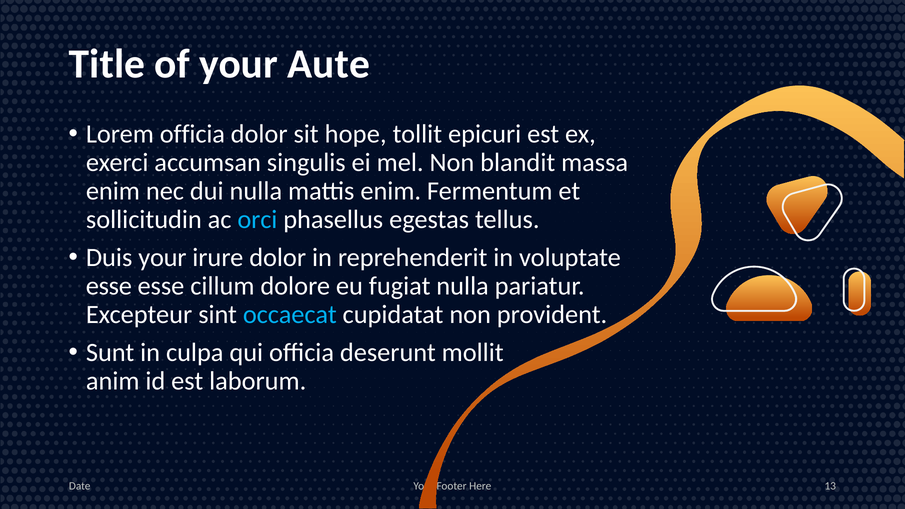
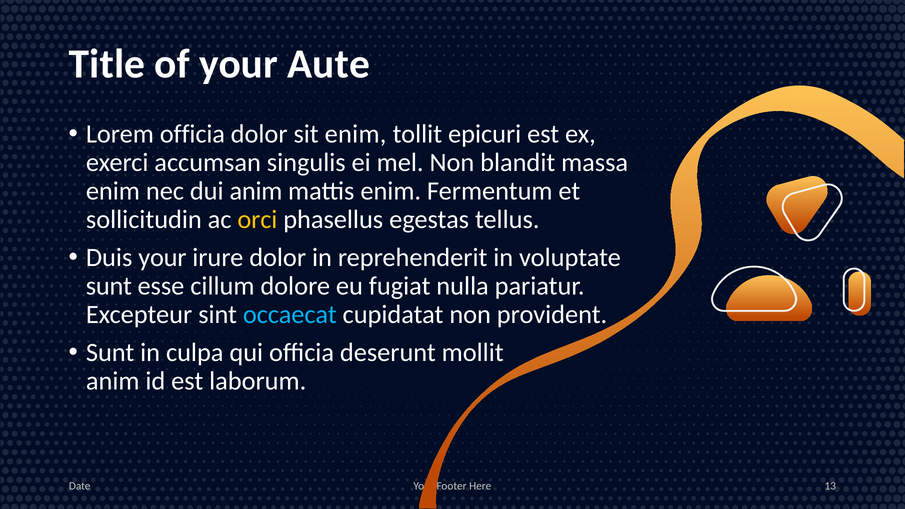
sit hope: hope -> enim
dui nulla: nulla -> anim
orci colour: light blue -> yellow
esse at (109, 286): esse -> sunt
